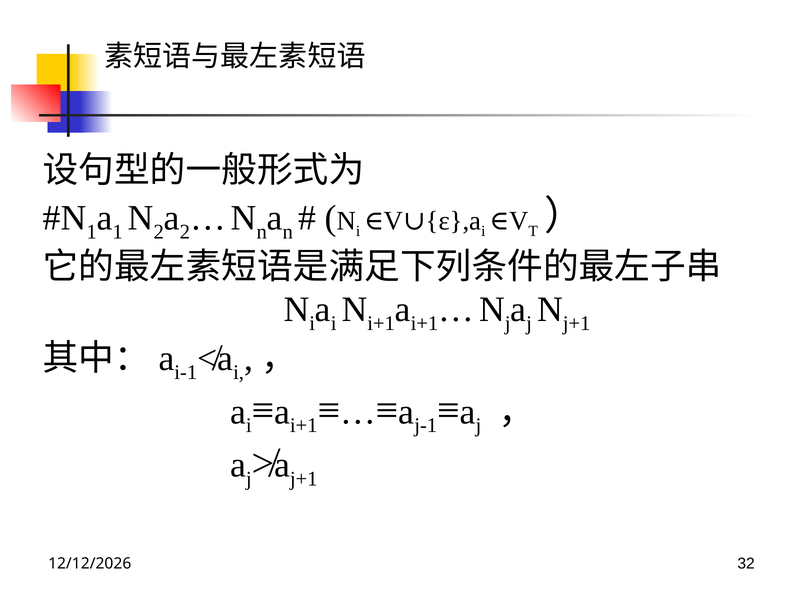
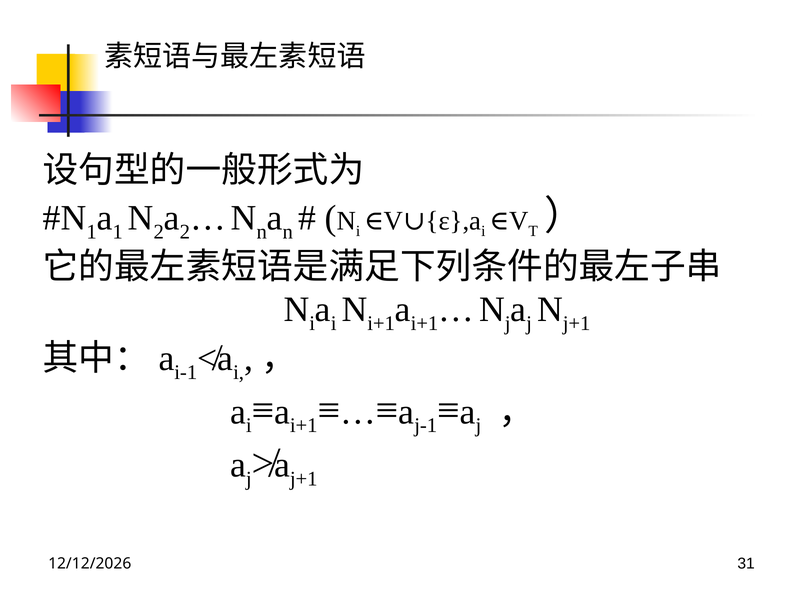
32: 32 -> 31
